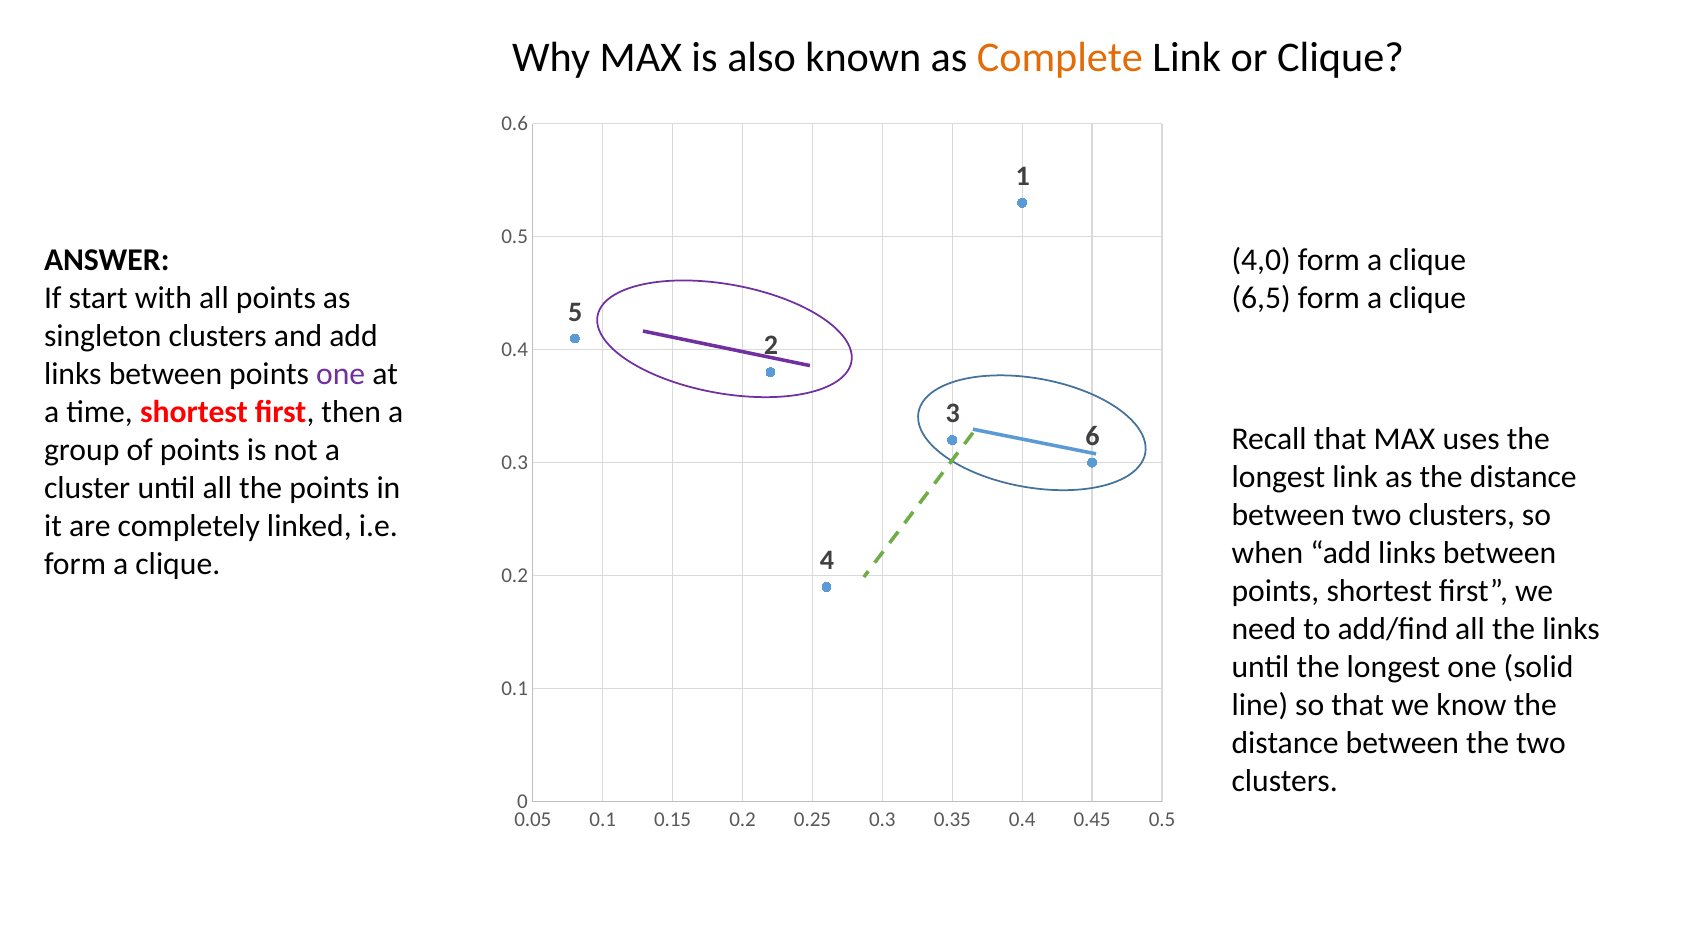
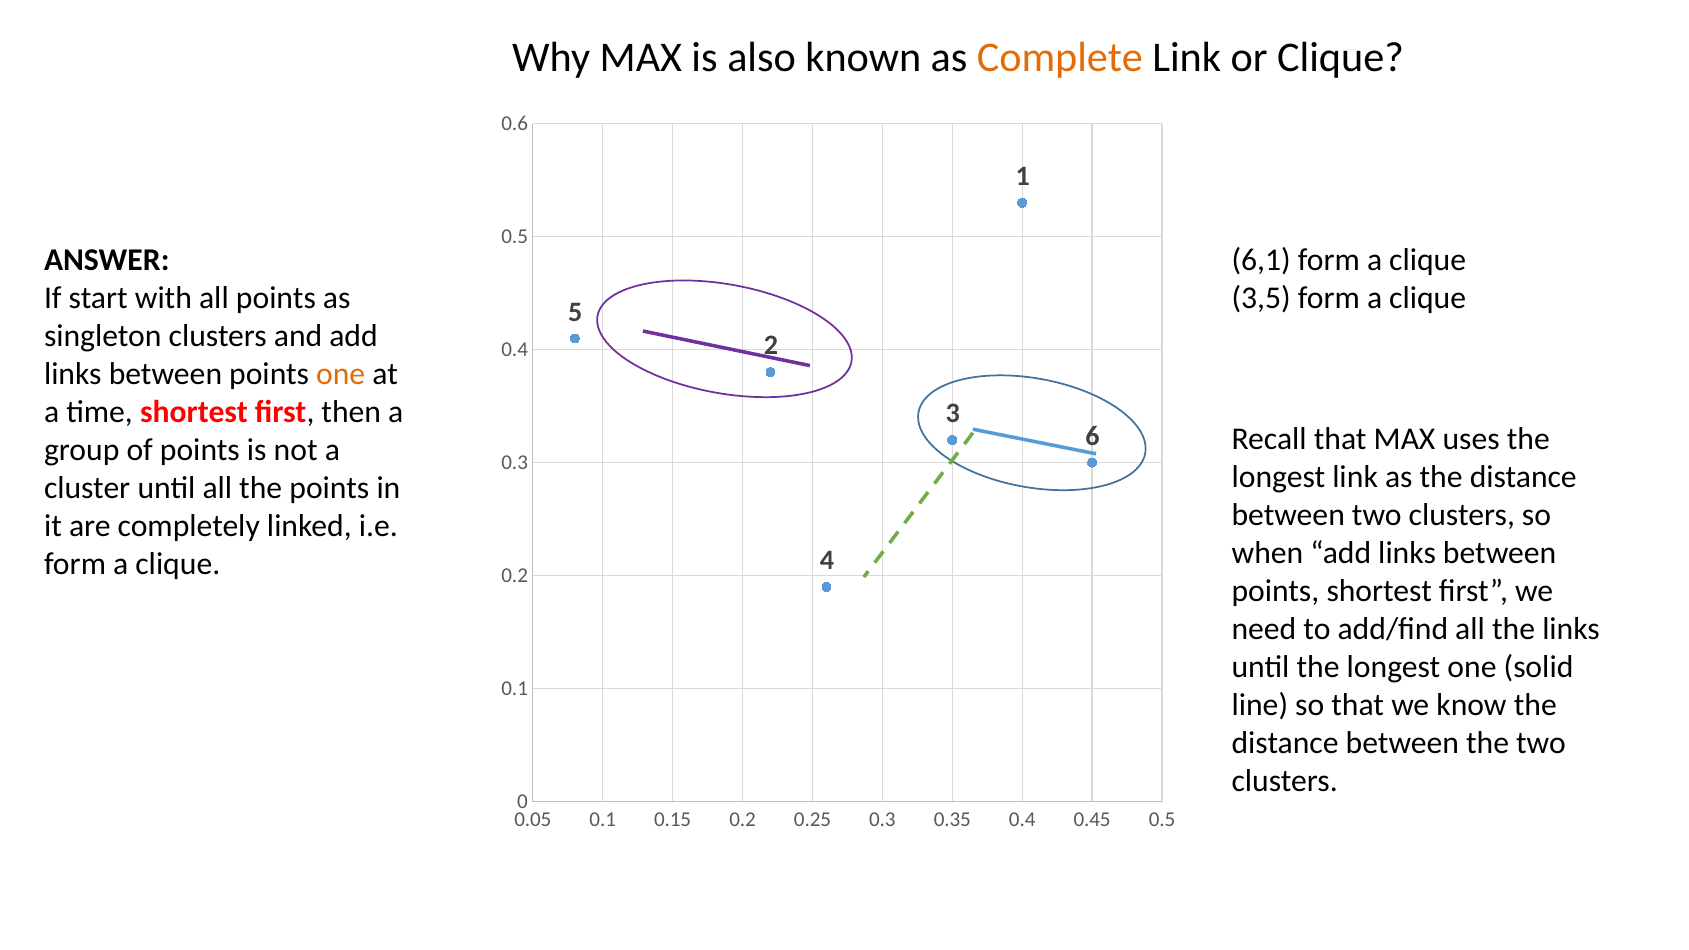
4,0: 4,0 -> 6,1
6,5: 6,5 -> 3,5
one at (341, 374) colour: purple -> orange
